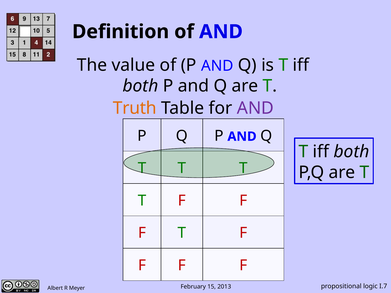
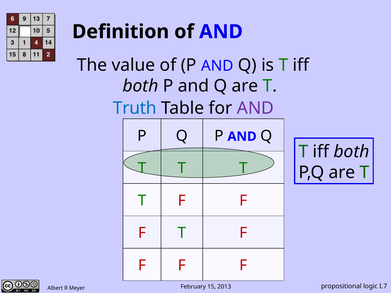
Truth colour: orange -> blue
